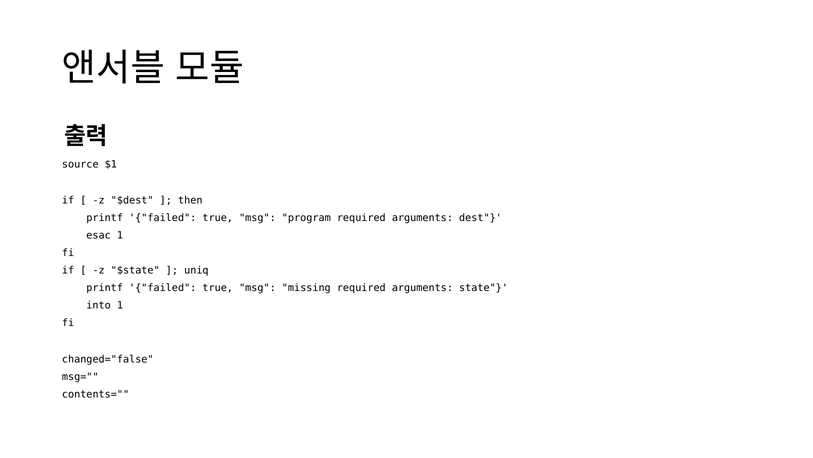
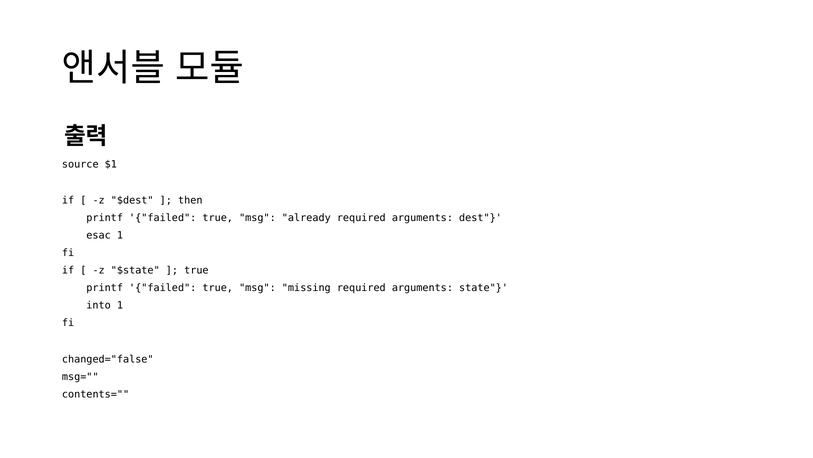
program: program -> already
uniq at (196, 270): uniq -> true
